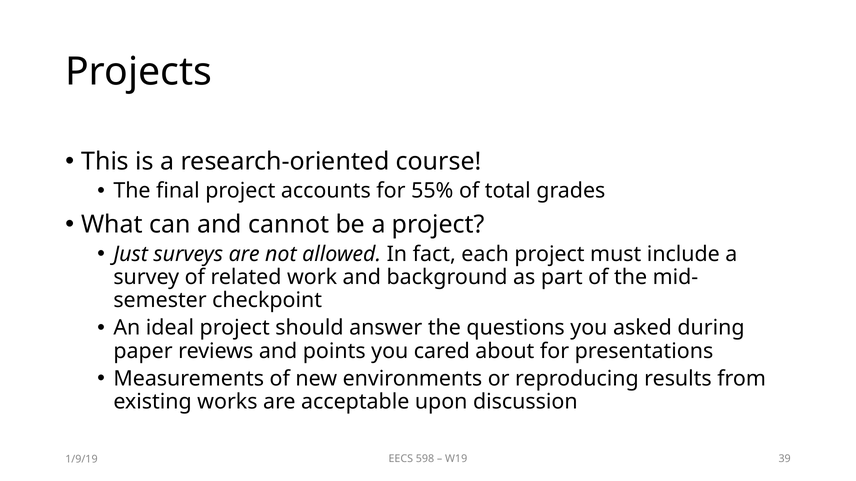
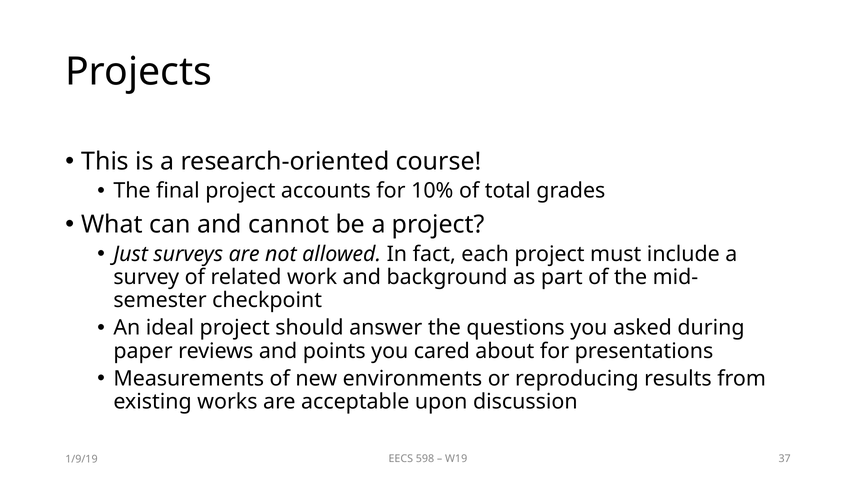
55%: 55% -> 10%
39: 39 -> 37
